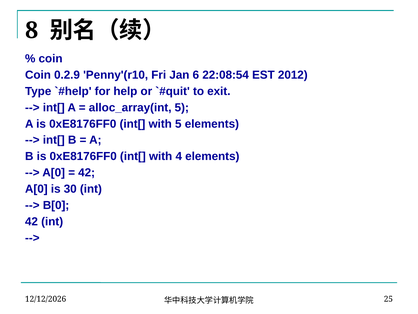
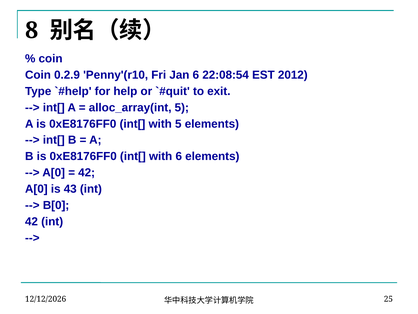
with 4: 4 -> 6
30: 30 -> 43
